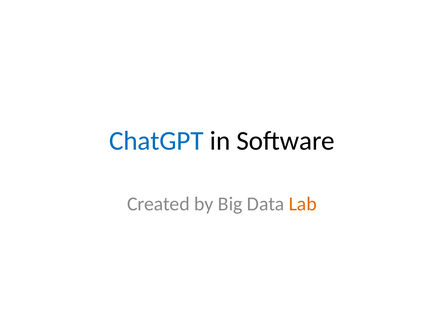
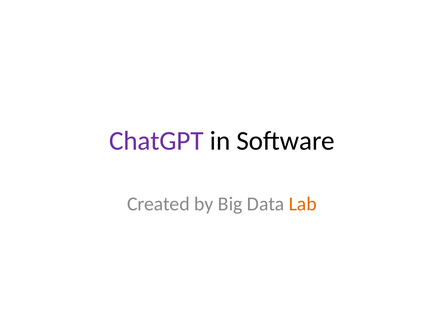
ChatGPT colour: blue -> purple
